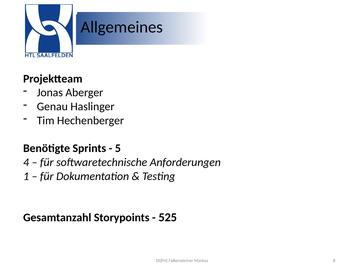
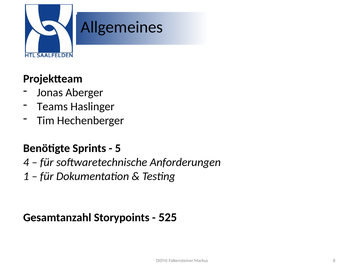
Genau: Genau -> Teams
